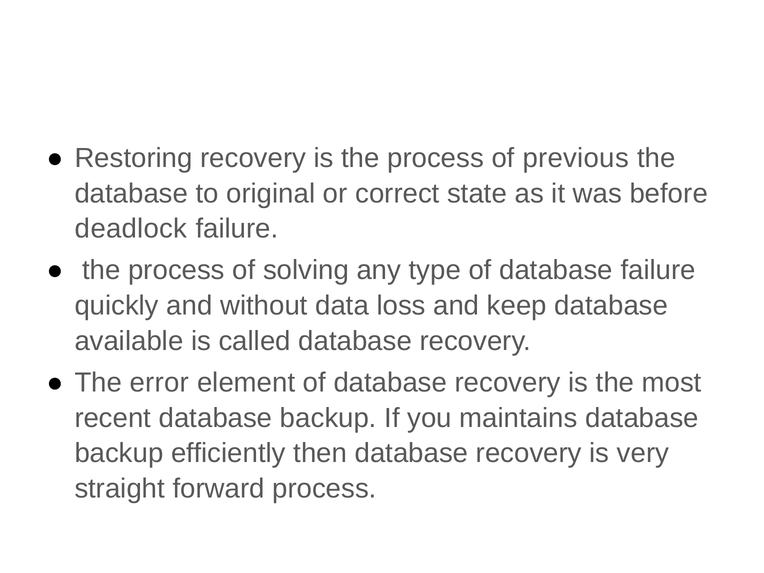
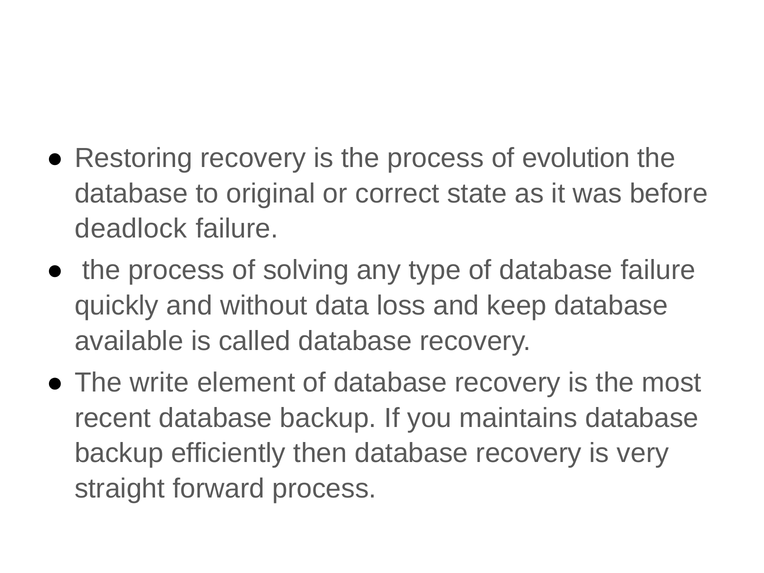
previous: previous -> evolution
error: error -> write
